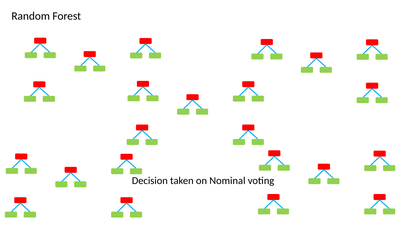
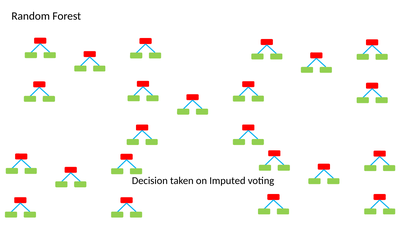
Nominal: Nominal -> Imputed
